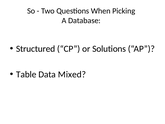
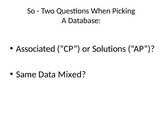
Structured: Structured -> Associated
Table: Table -> Same
